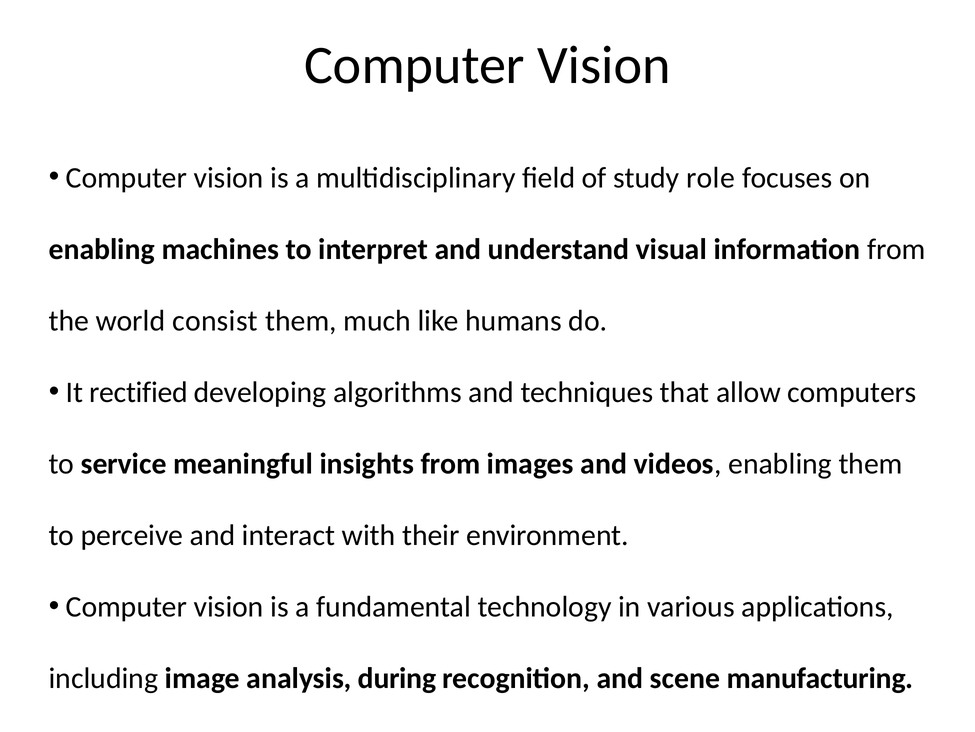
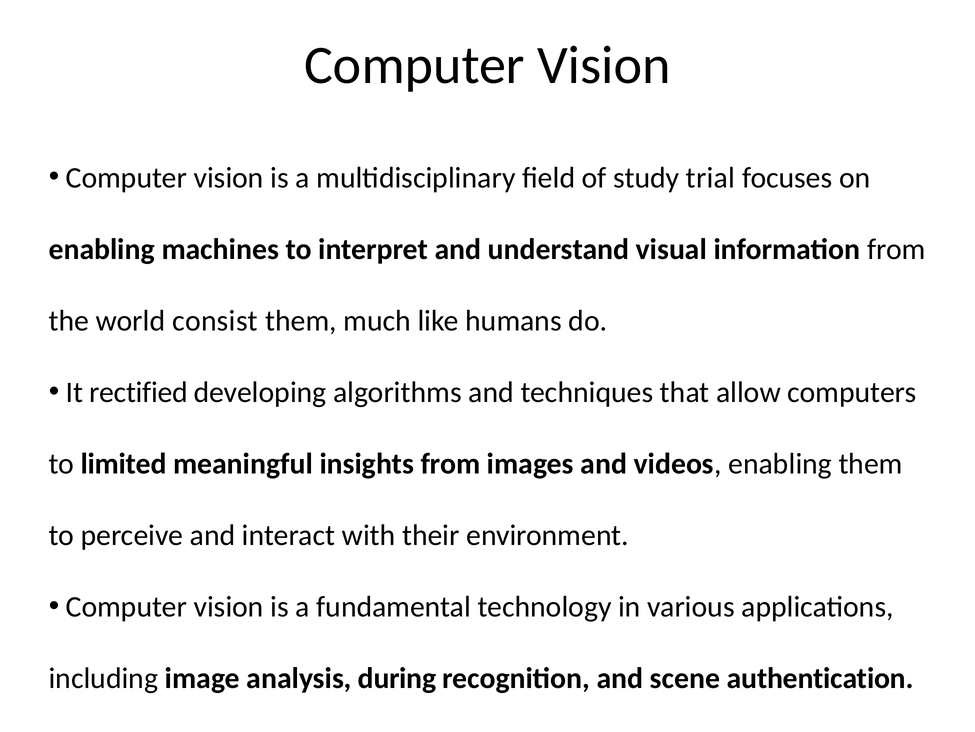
role: role -> trial
service: service -> limited
manufacturing: manufacturing -> authentication
